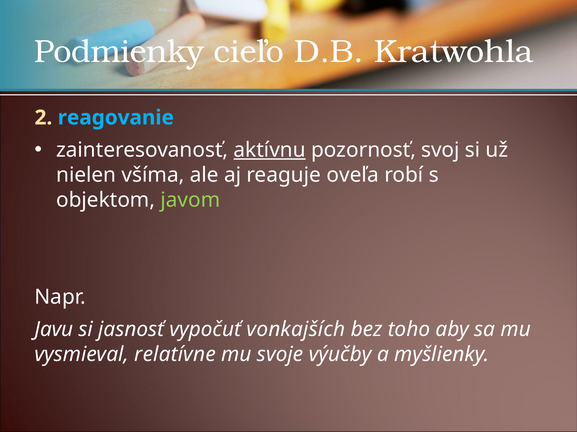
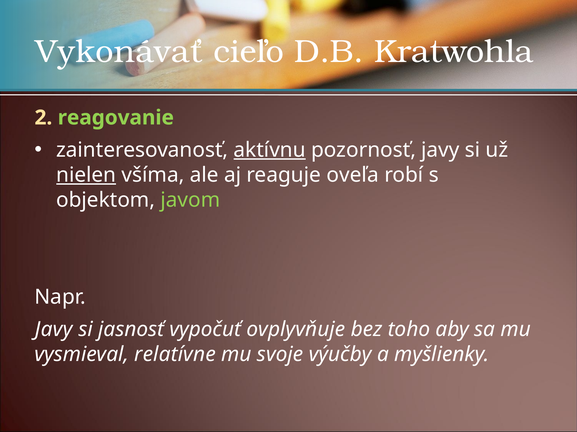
Podmienky: Podmienky -> Vykonávať
reagovanie colour: light blue -> light green
pozornosť svoj: svoj -> javy
nielen underline: none -> present
Javu at (54, 330): Javu -> Javy
vonkajších: vonkajších -> ovplyvňuje
